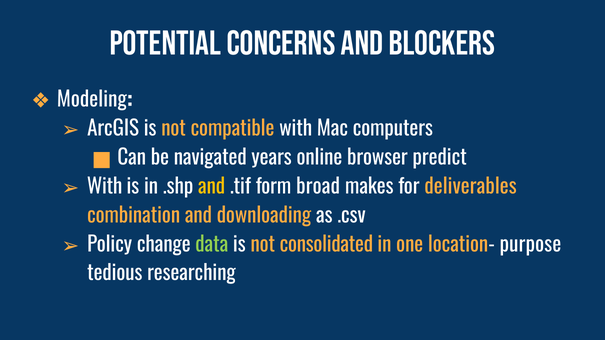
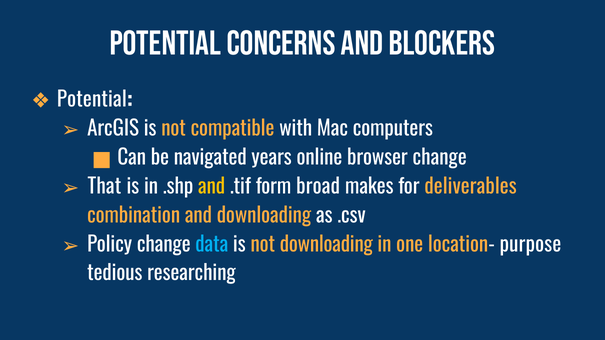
Modeling at (92, 100): Modeling -> Potential
browser predict: predict -> change
With at (105, 187): With -> That
data colour: light green -> light blue
not consolidated: consolidated -> downloading
